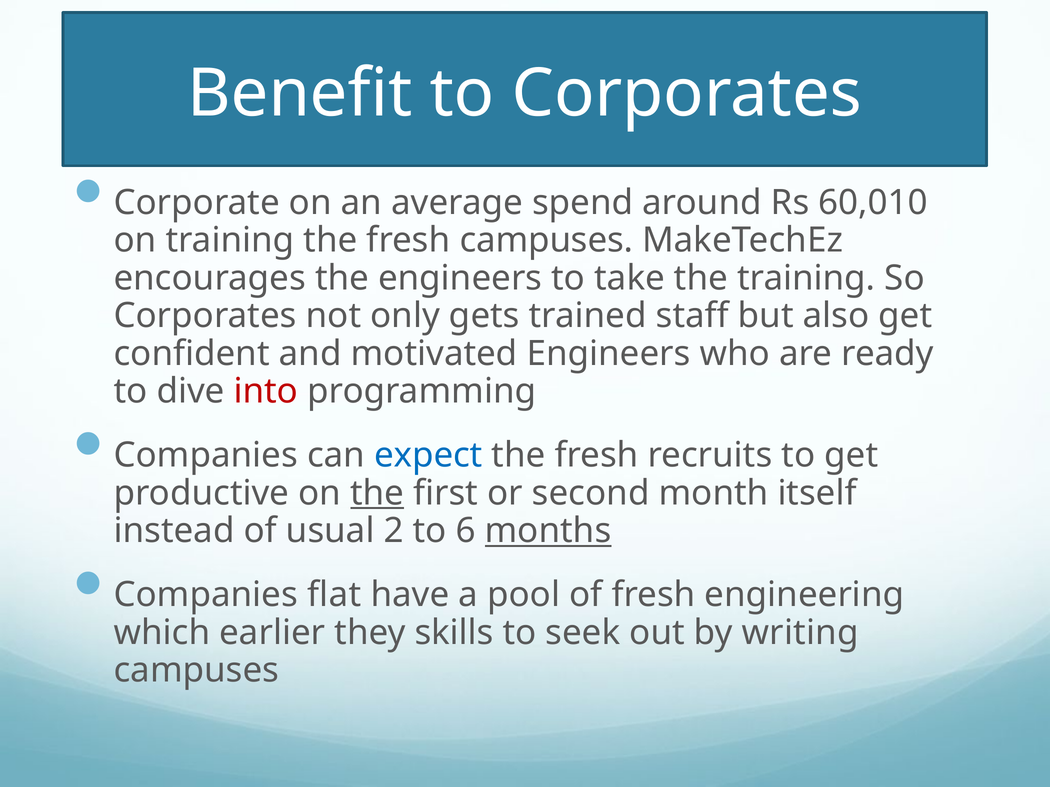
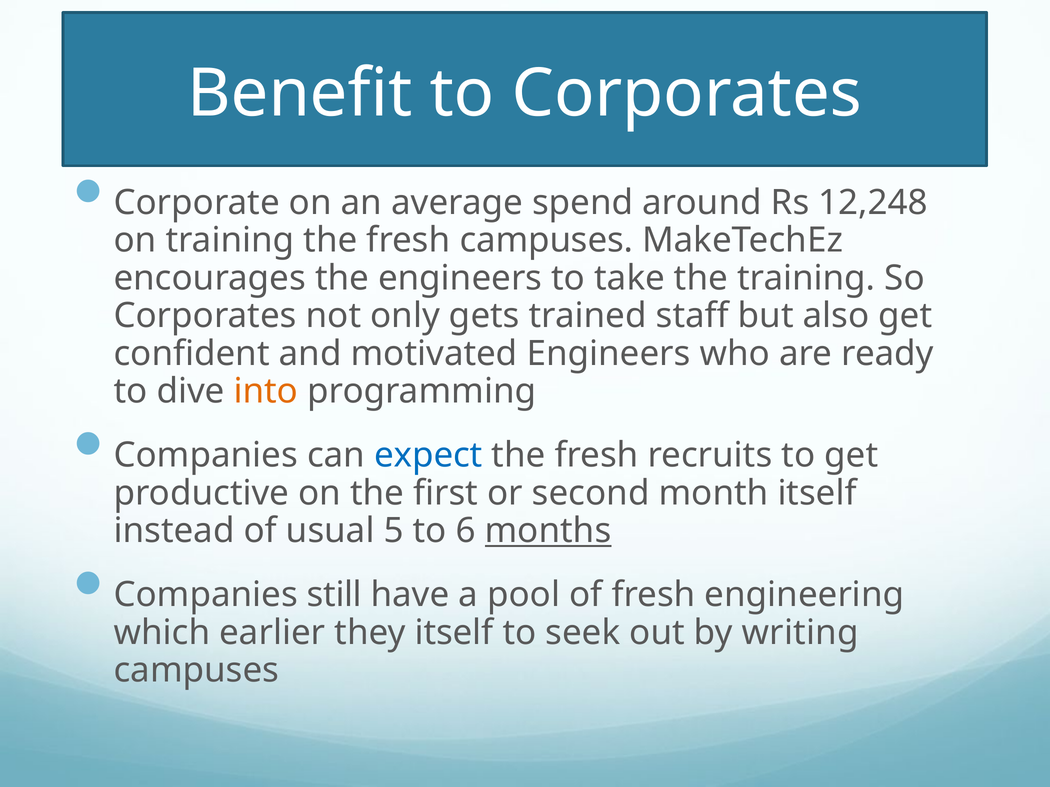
60,010: 60,010 -> 12,248
into colour: red -> orange
the at (377, 493) underline: present -> none
2: 2 -> 5
flat: flat -> still
they skills: skills -> itself
